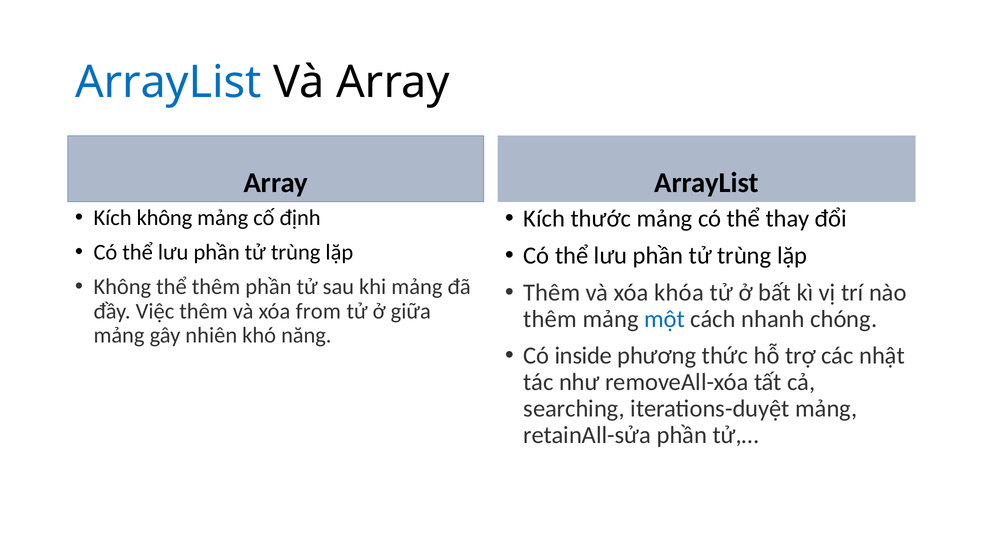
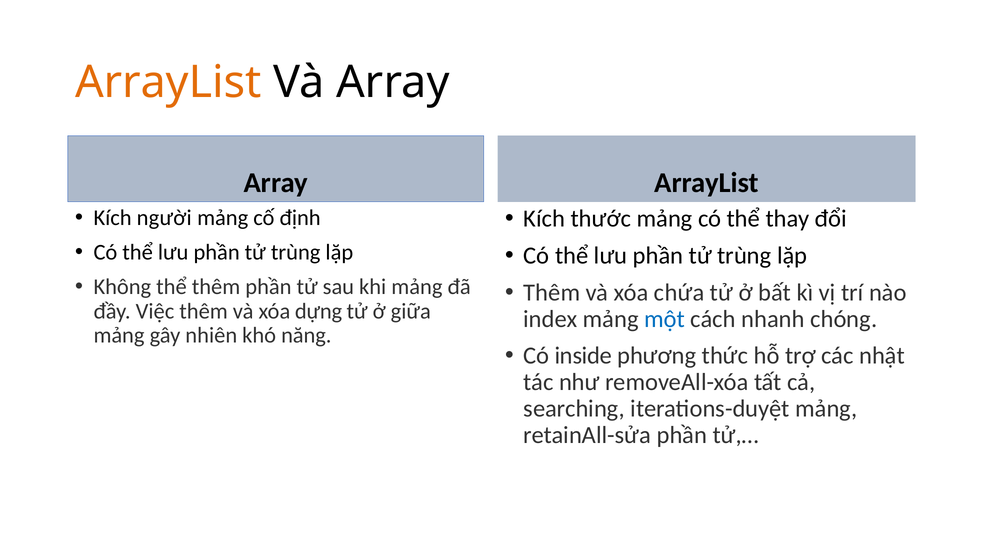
ArrayList at (168, 83) colour: blue -> orange
Kích không: không -> người
khóa: khóa -> chứa
from: from -> dựng
thêm at (550, 319): thêm -> index
